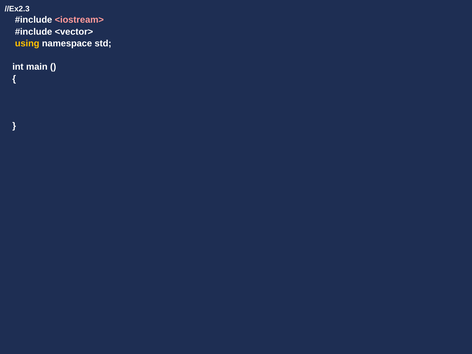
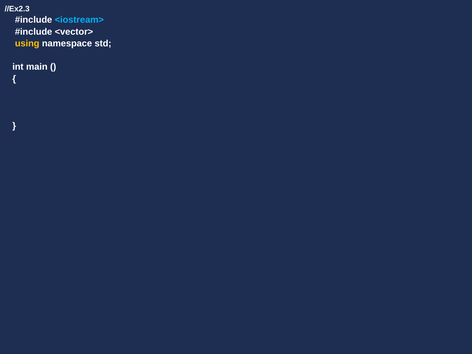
<iostream> colour: pink -> light blue
